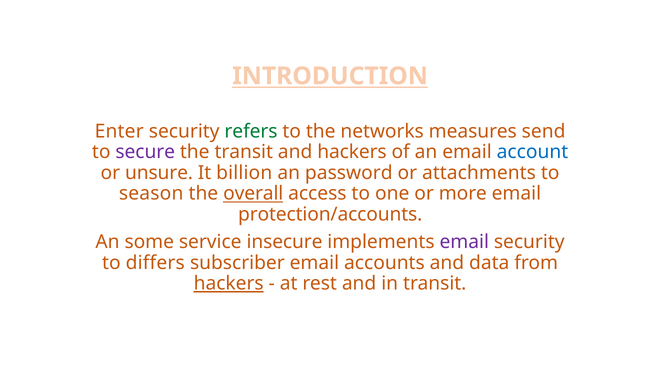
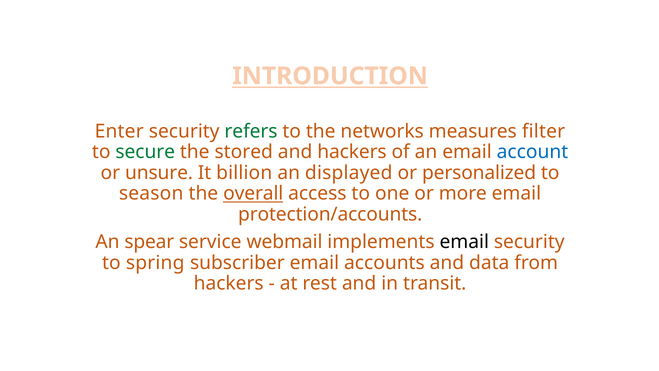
send: send -> filter
secure colour: purple -> green
the transit: transit -> stored
password: password -> displayed
attachments: attachments -> personalized
some: some -> spear
insecure: insecure -> webmail
email at (464, 242) colour: purple -> black
differs: differs -> spring
hackers at (229, 283) underline: present -> none
